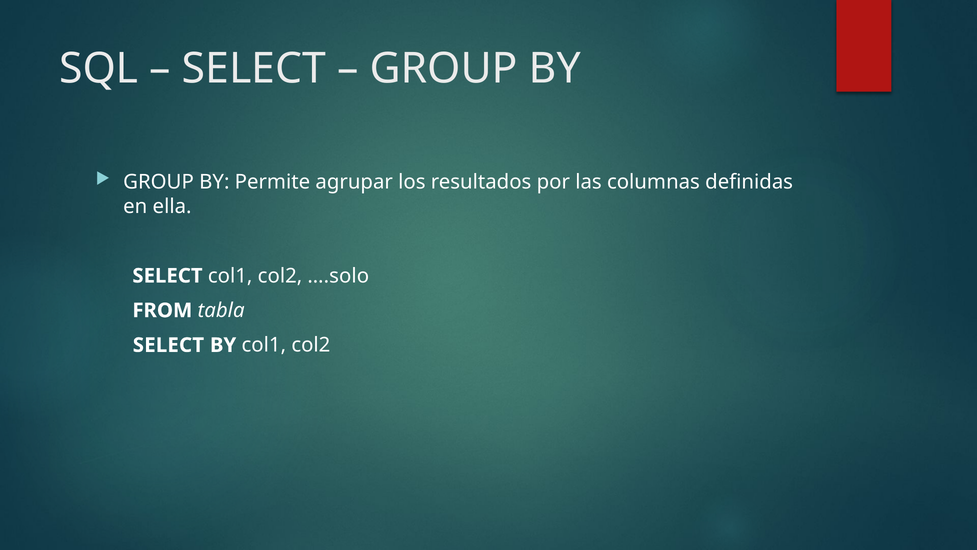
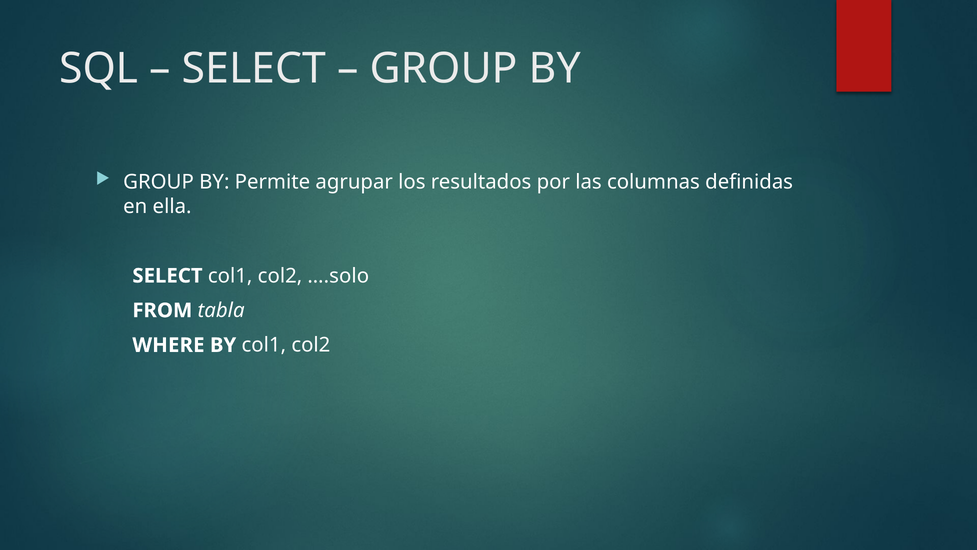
SELECT at (168, 345): SELECT -> WHERE
